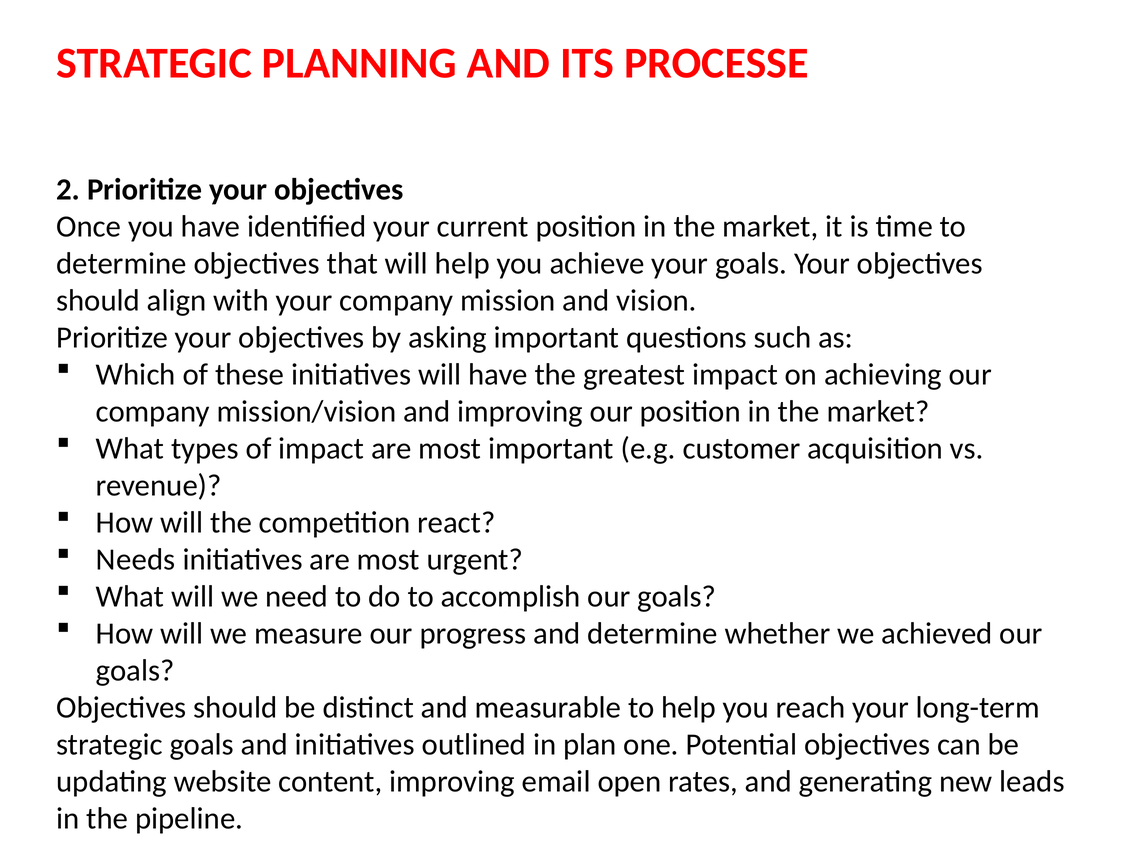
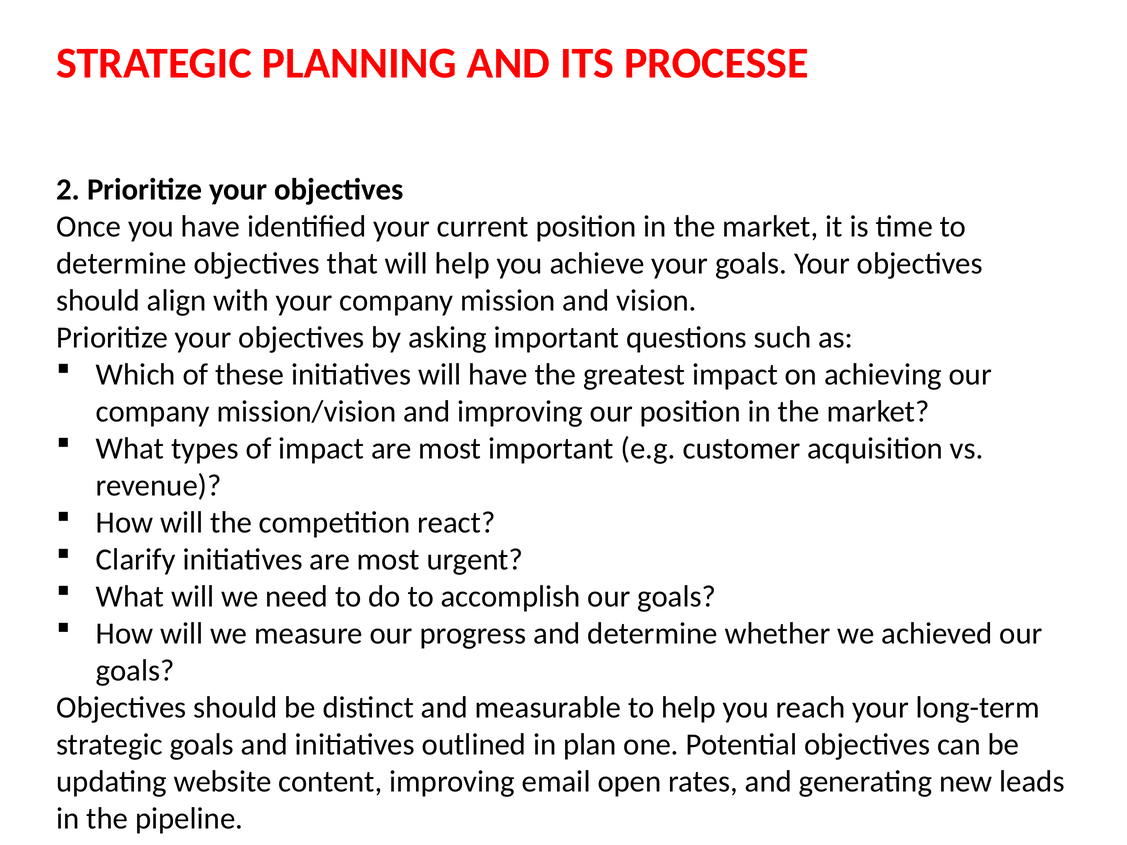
Needs: Needs -> Clarify
